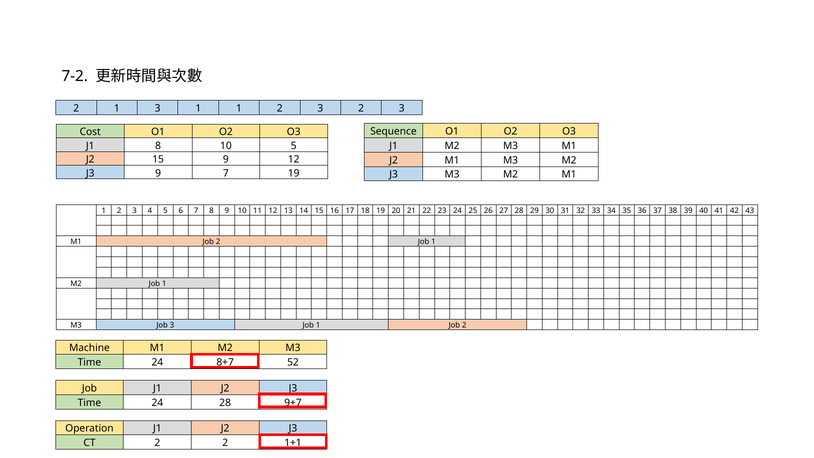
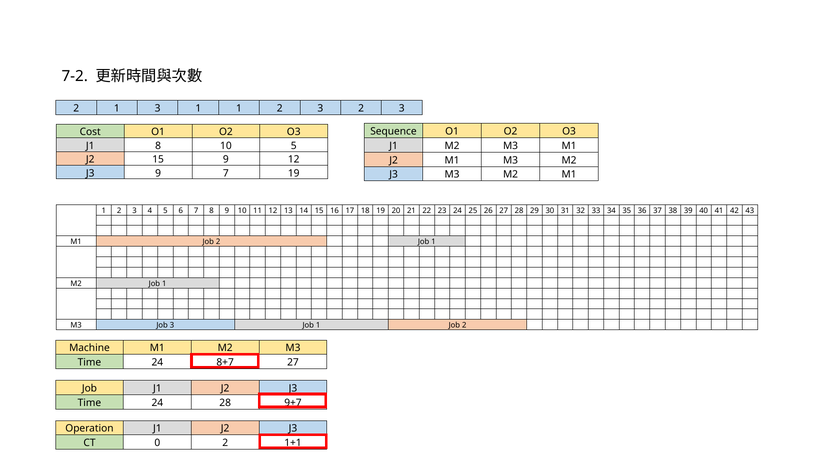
52 at (293, 362): 52 -> 27
CT 2: 2 -> 0
